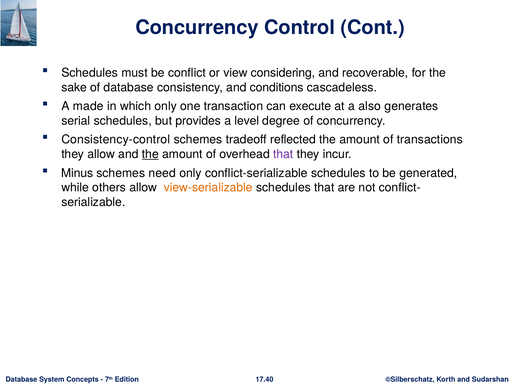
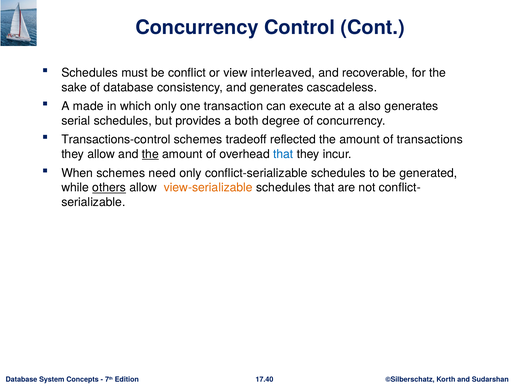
considering: considering -> interleaved
and conditions: conditions -> generates
level: level -> both
Consistency-control: Consistency-control -> Transactions-control
that at (283, 154) colour: purple -> blue
Minus: Minus -> When
others underline: none -> present
